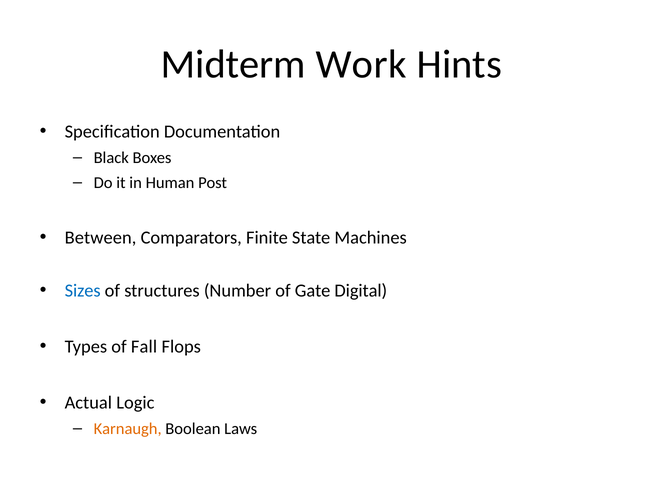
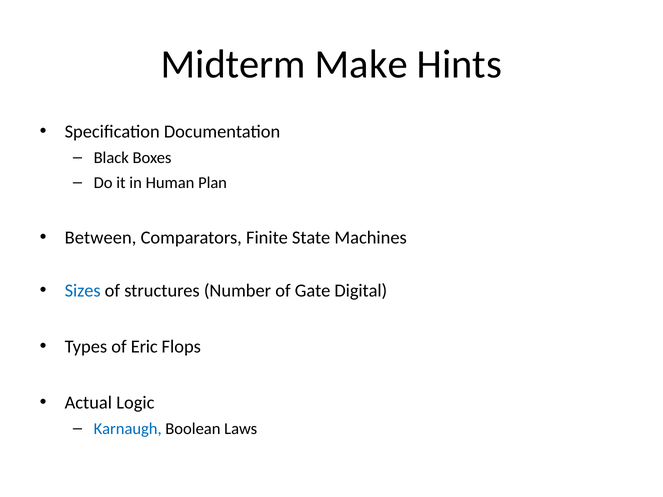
Work: Work -> Make
Post: Post -> Plan
Fall: Fall -> Eric
Karnaugh colour: orange -> blue
